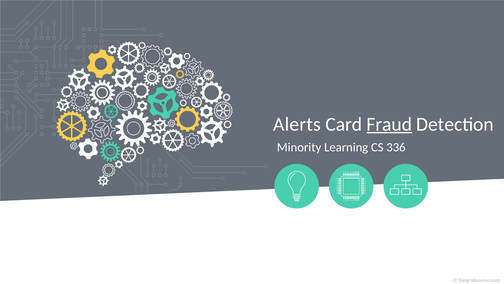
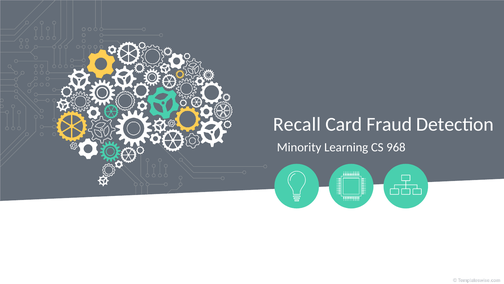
Alerts: Alerts -> Recall
Fraud underline: present -> none
336: 336 -> 968
